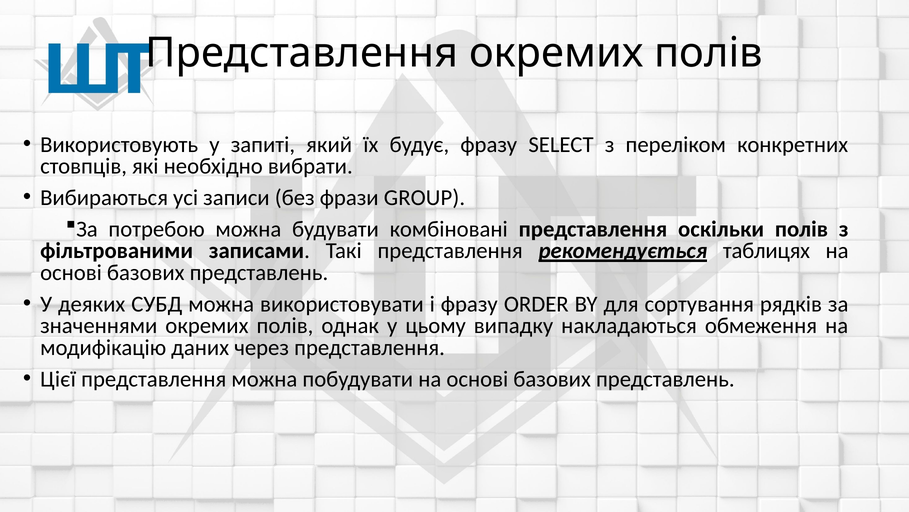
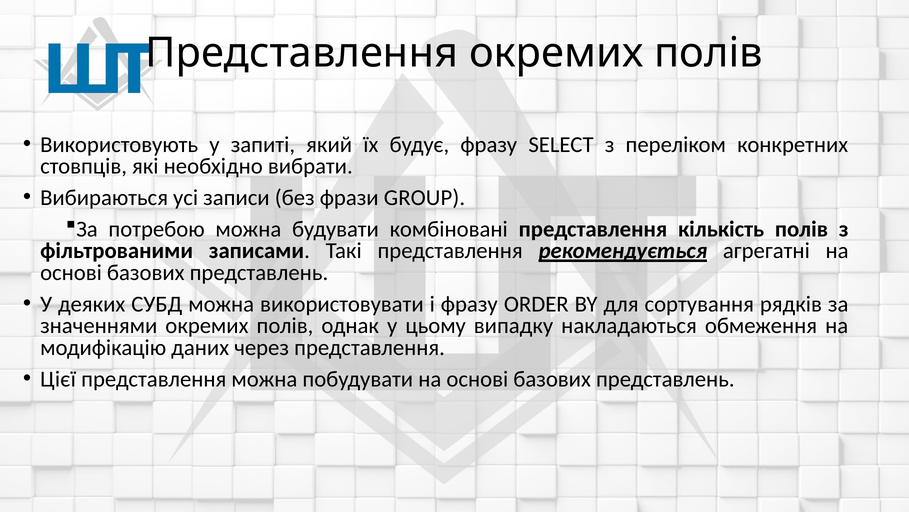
оскільки: оскільки -> кількість
таблицях: таблицях -> агрегатні
